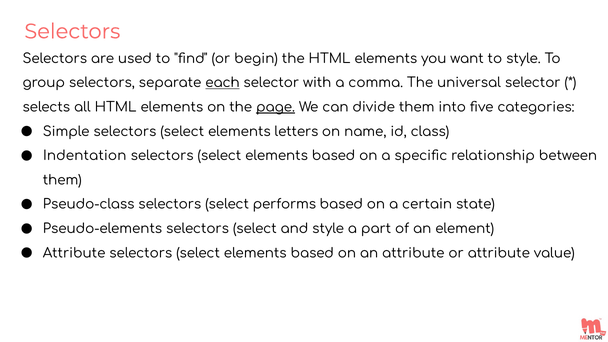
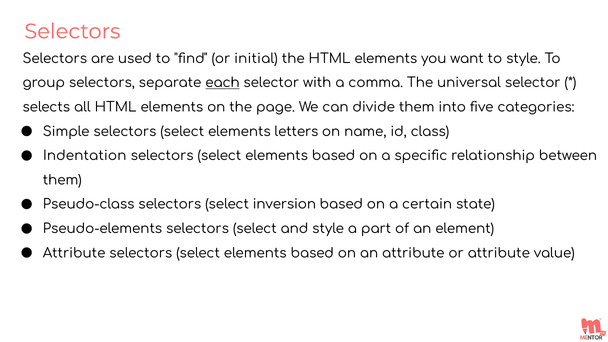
begin: begin -> initial
page underline: present -> none
performs: performs -> inversion
